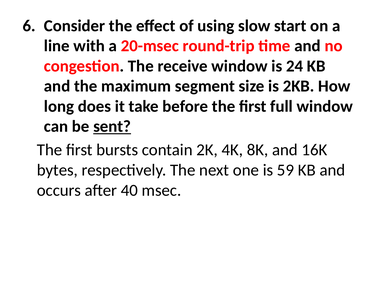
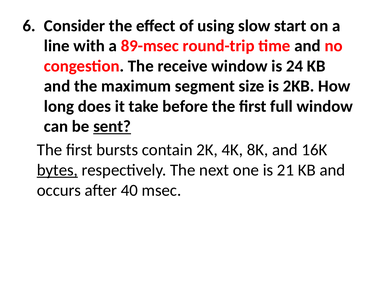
20-msec: 20-msec -> 89-msec
bytes underline: none -> present
59: 59 -> 21
